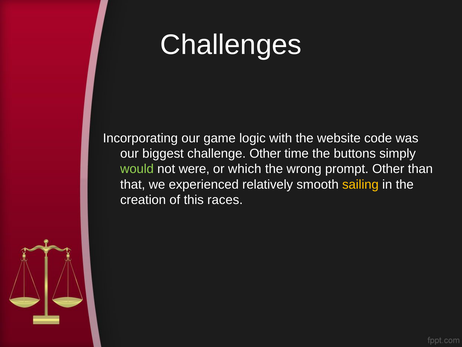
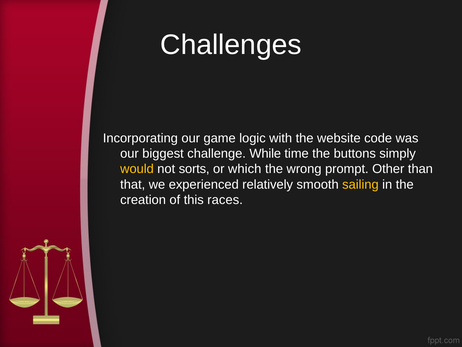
challenge Other: Other -> While
would colour: light green -> yellow
were: were -> sorts
